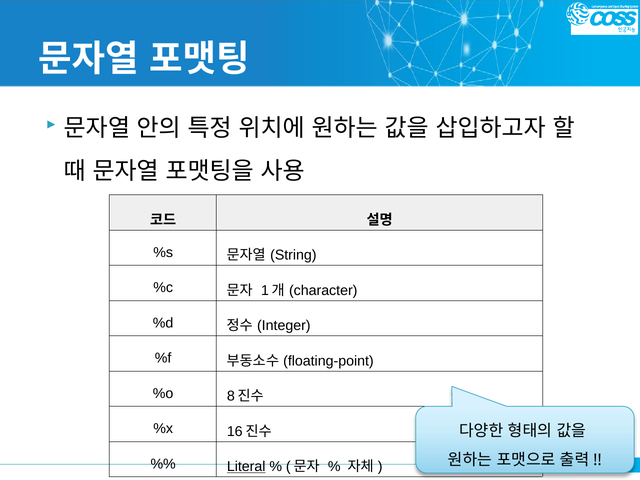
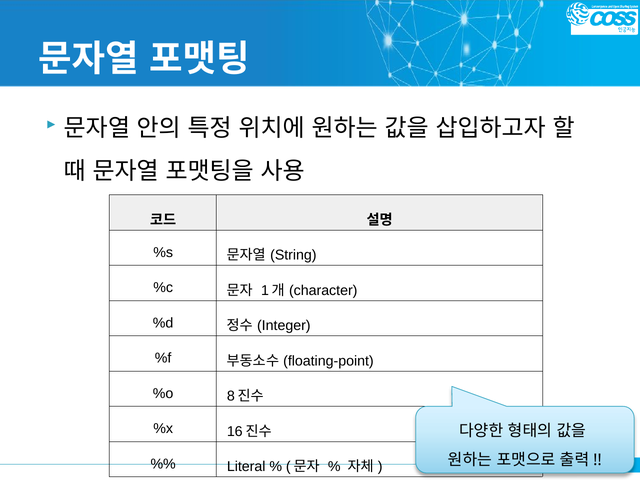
Literal underline: present -> none
